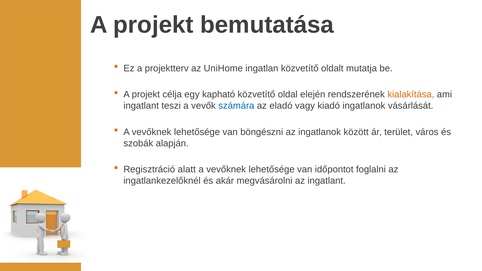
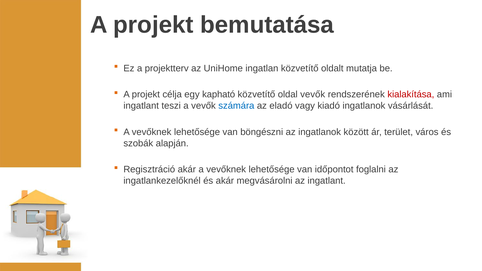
oldal elején: elején -> vevők
kialakítása colour: orange -> red
Regisztráció alatt: alatt -> akár
